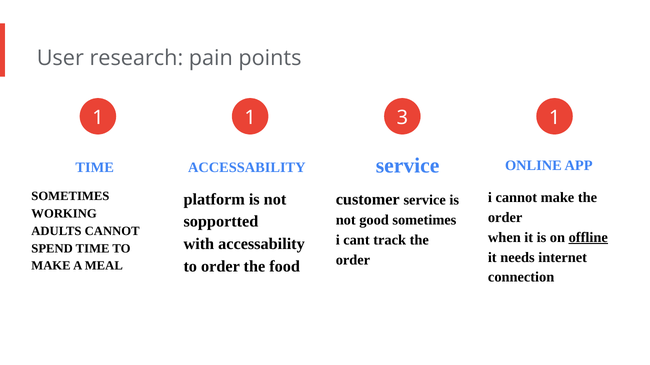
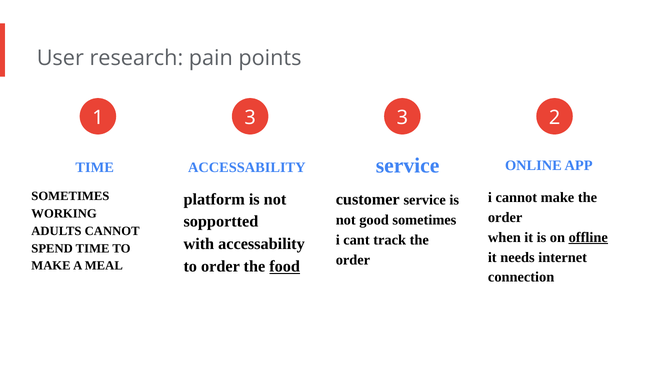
1 1: 1 -> 3
3 1: 1 -> 2
food underline: none -> present
